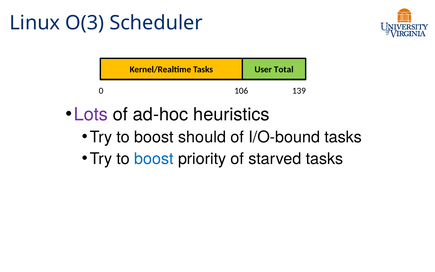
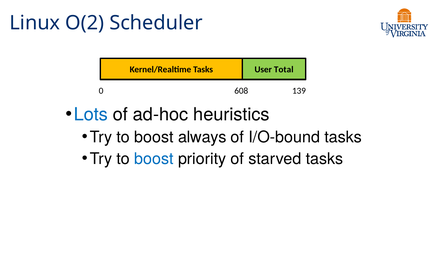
O(3: O(3 -> O(2
106: 106 -> 608
Lots colour: purple -> blue
should: should -> always
